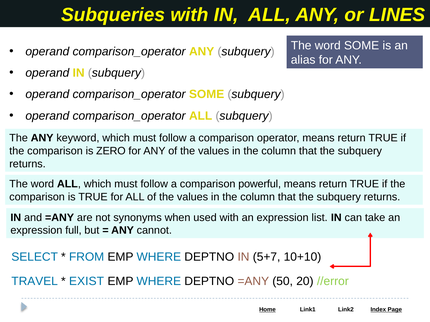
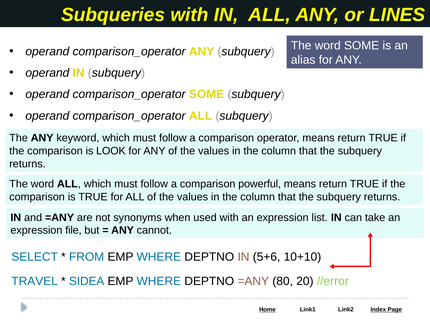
ZERO: ZERO -> LOOK
full: full -> file
5+7: 5+7 -> 5+6
EXIST: EXIST -> SIDEA
50: 50 -> 80
